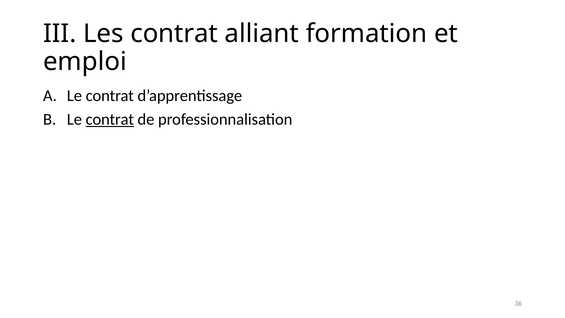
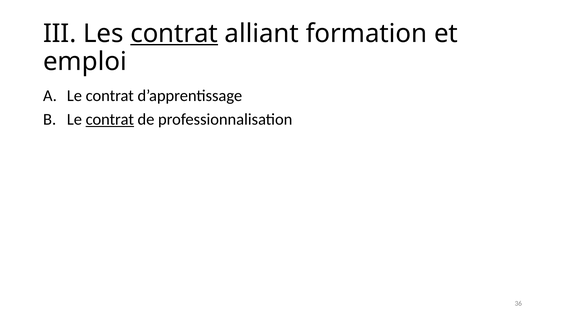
contrat at (174, 33) underline: none -> present
